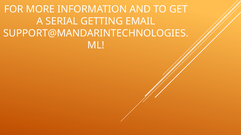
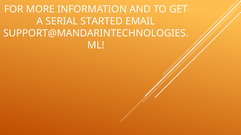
GETTING: GETTING -> STARTED
